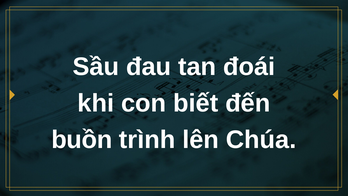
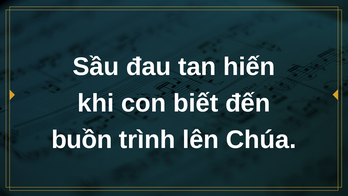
đoái: đoái -> hiến
